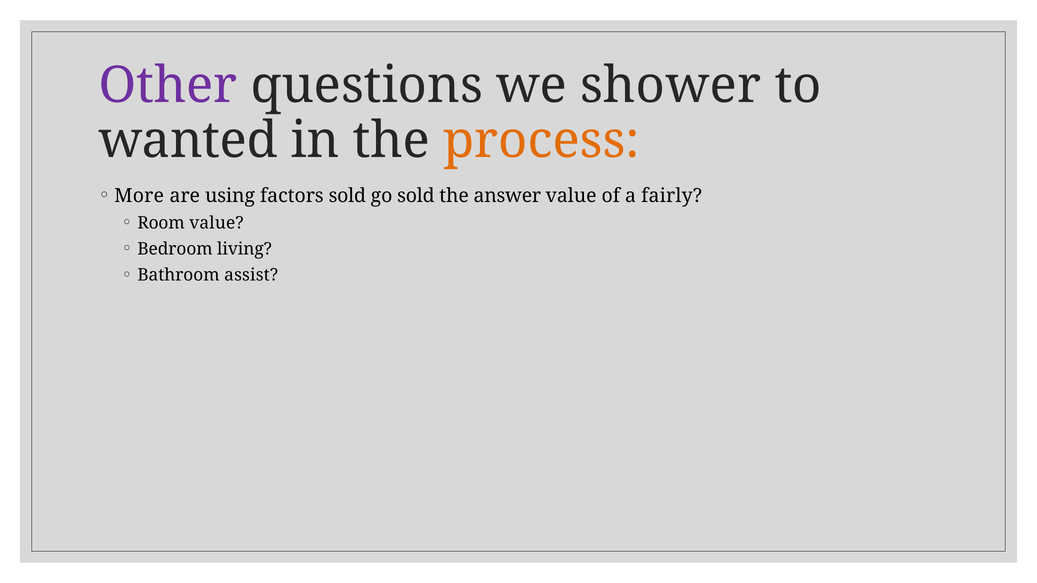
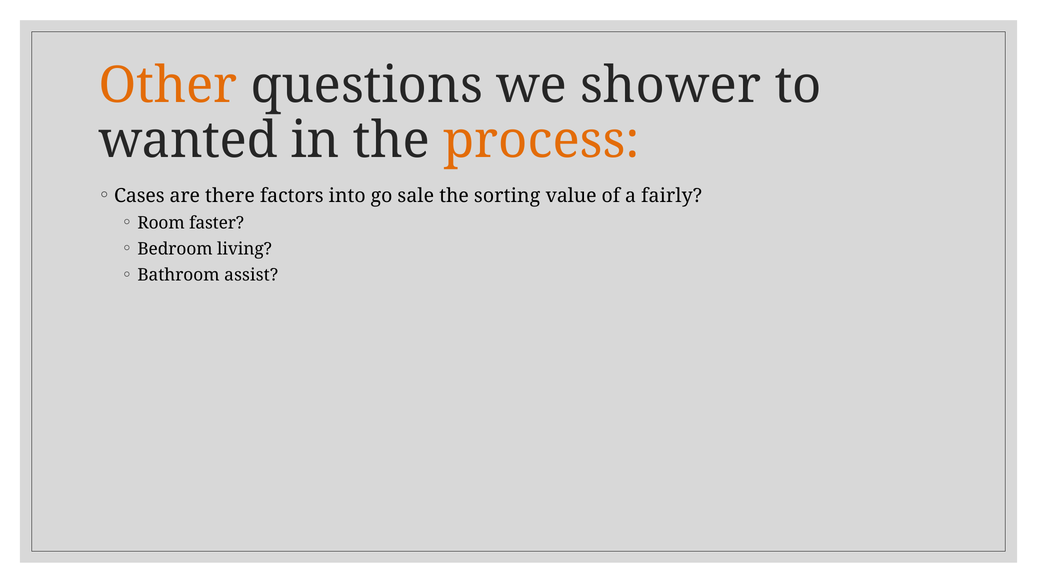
Other colour: purple -> orange
More: More -> Cases
using: using -> there
factors sold: sold -> into
go sold: sold -> sale
answer: answer -> sorting
Room value: value -> faster
